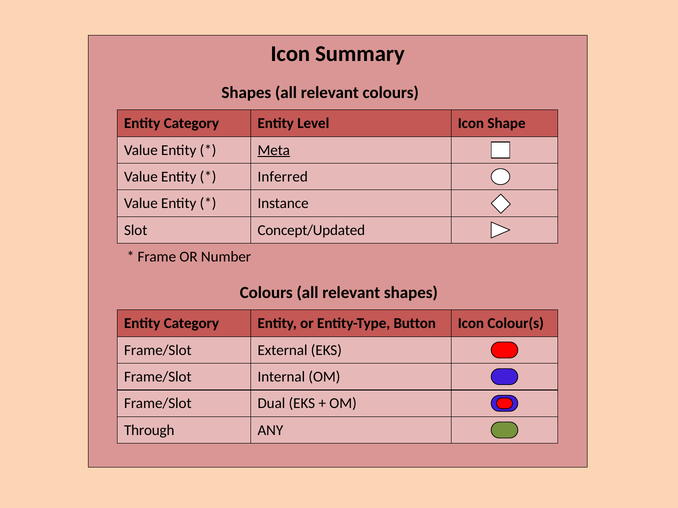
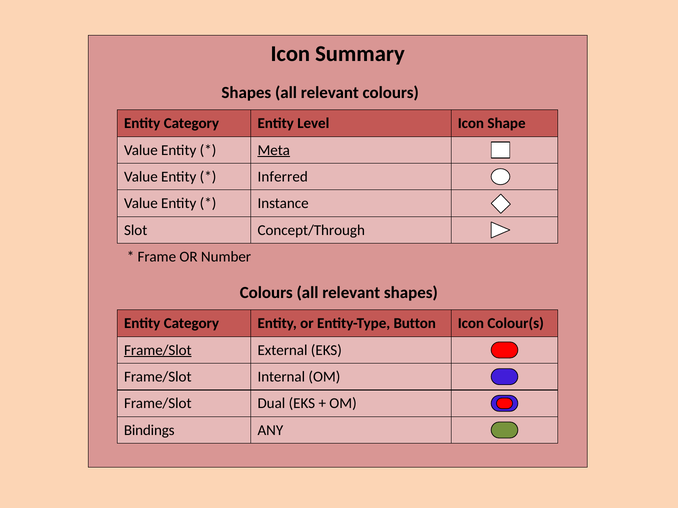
Concept/Updated: Concept/Updated -> Concept/Through
Frame/Slot at (158, 350) underline: none -> present
Through: Through -> Bindings
